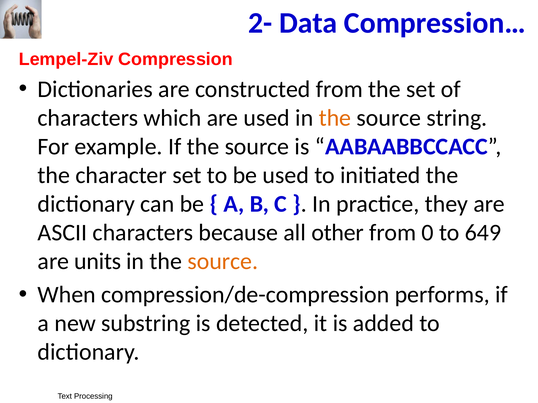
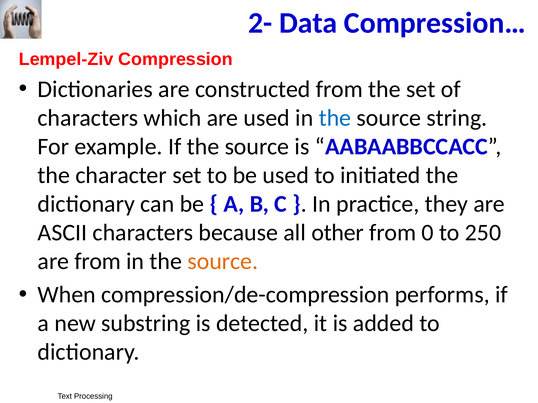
the at (335, 118) colour: orange -> blue
649: 649 -> 250
are units: units -> from
